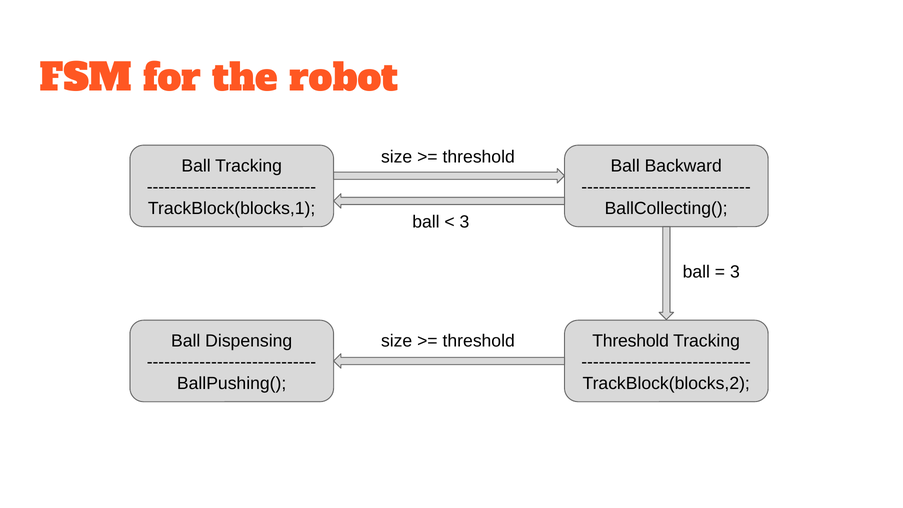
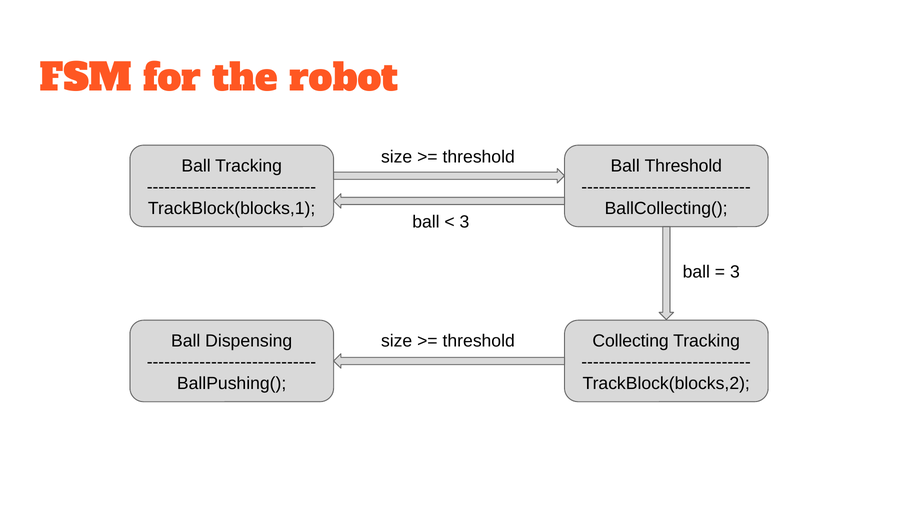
Ball Backward: Backward -> Threshold
Threshold at (631, 341): Threshold -> Collecting
